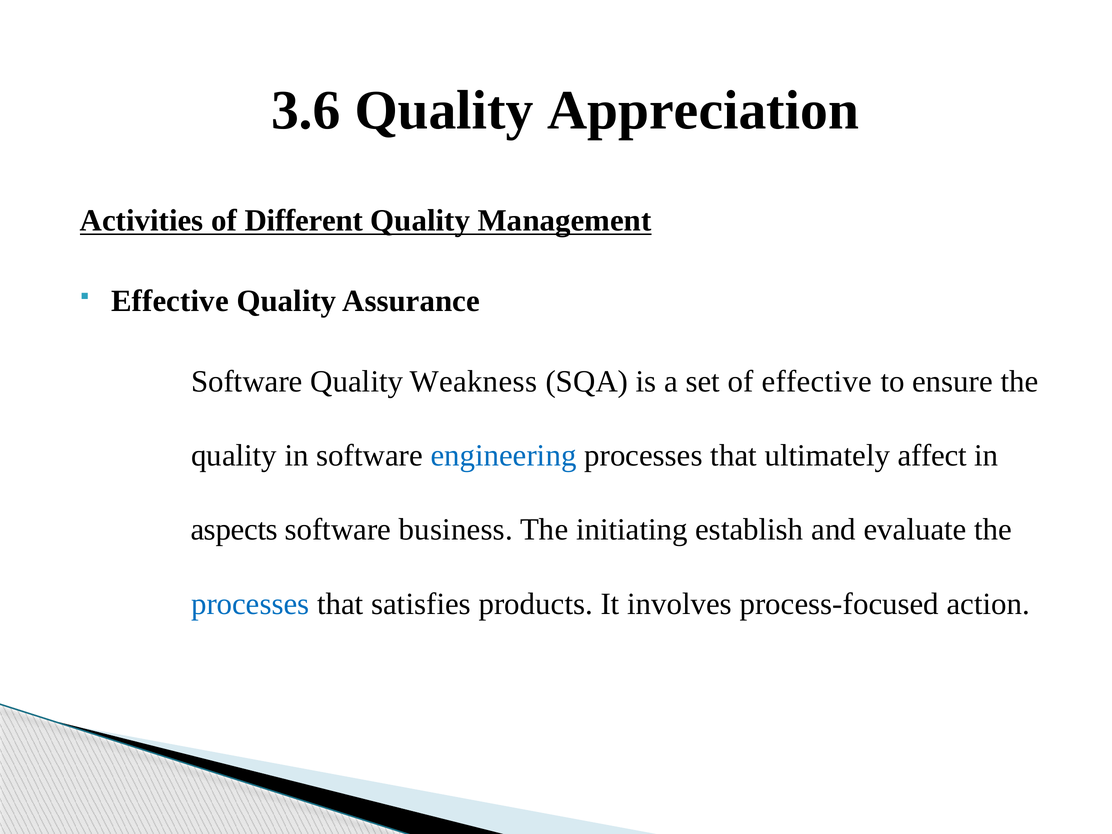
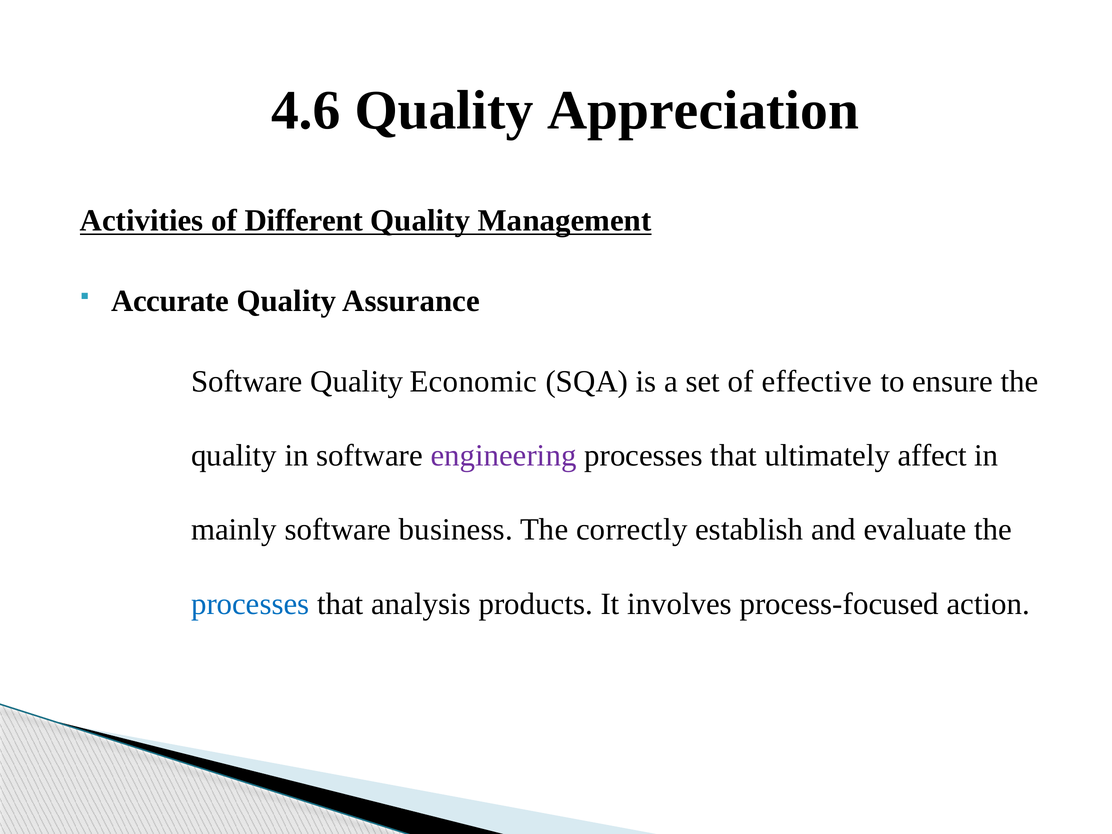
3.6: 3.6 -> 4.6
Effective at (170, 301): Effective -> Accurate
Weakness: Weakness -> Economic
engineering colour: blue -> purple
aspects: aspects -> mainly
initiating: initiating -> correctly
satisfies: satisfies -> analysis
